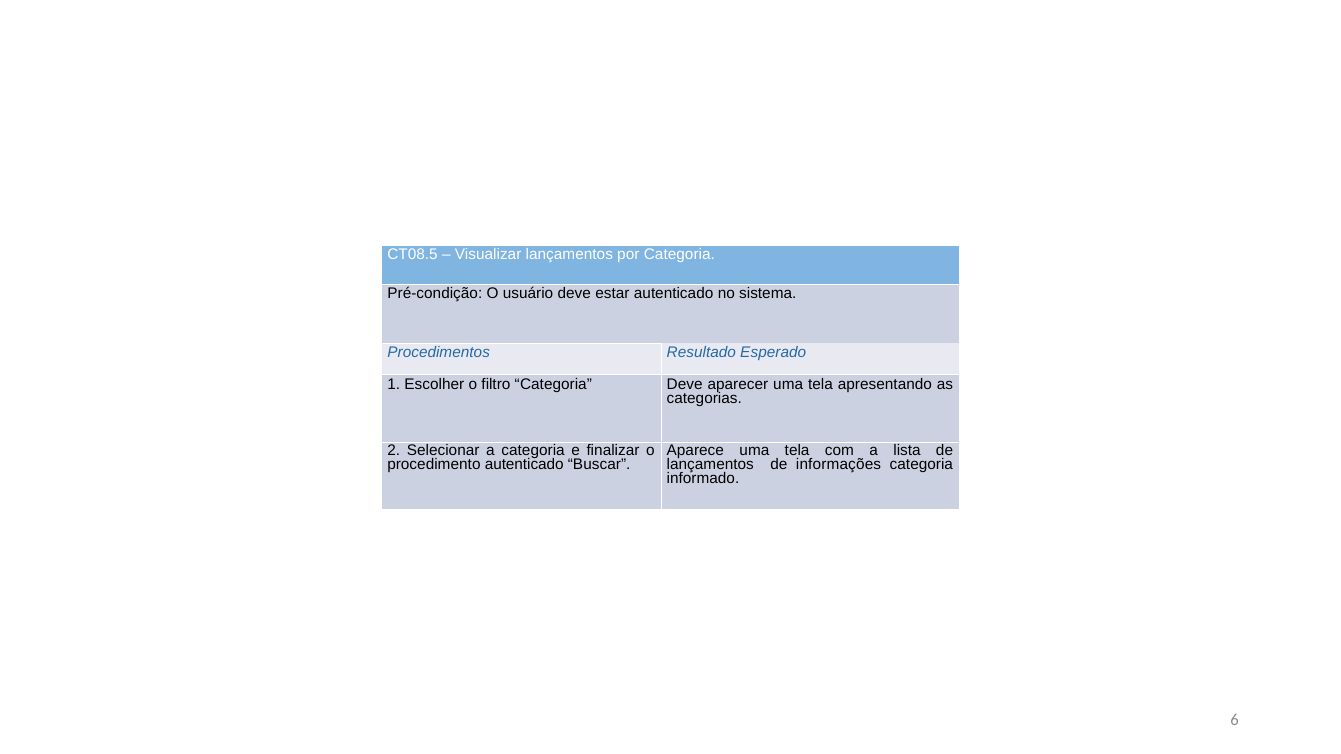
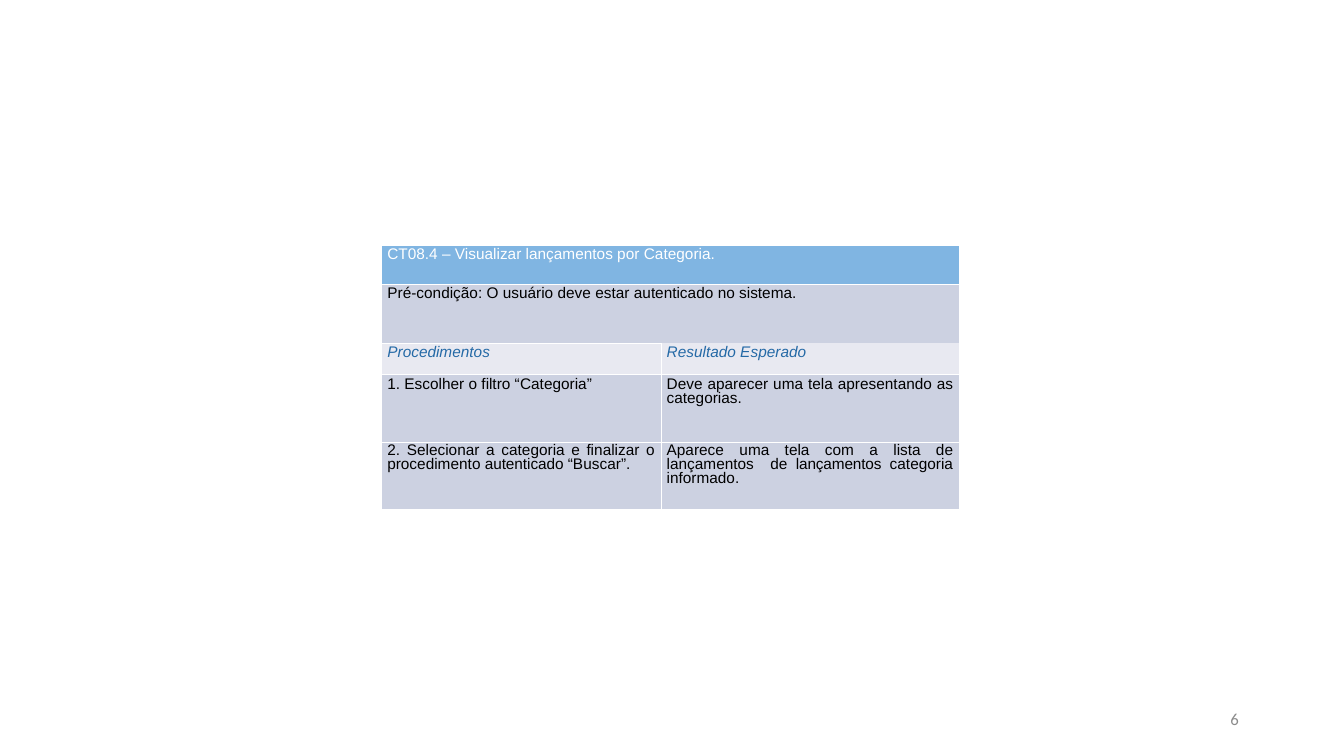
CT08.5: CT08.5 -> CT08.4
lançamentos de informações: informações -> lançamentos
